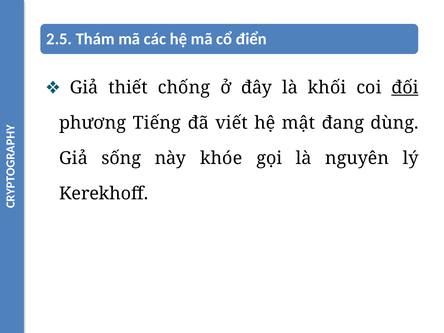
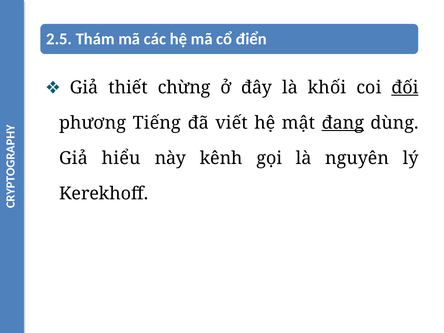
chống: chống -> chừng
đang underline: none -> present
sống: sống -> hiểu
khóe: khóe -> kênh
